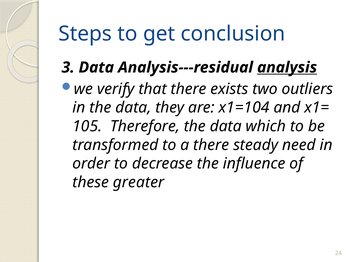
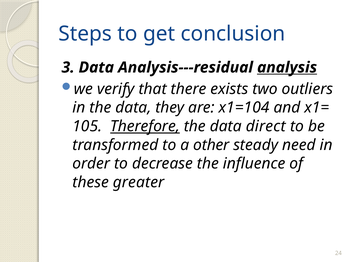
Therefore underline: none -> present
which: which -> direct
a there: there -> other
